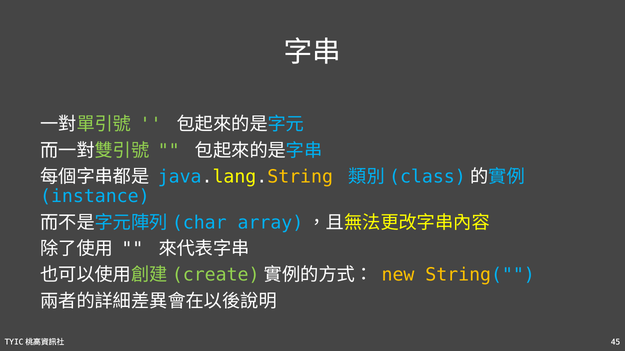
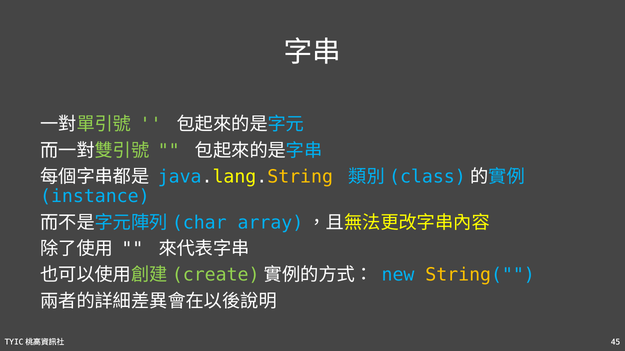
new colour: yellow -> light blue
